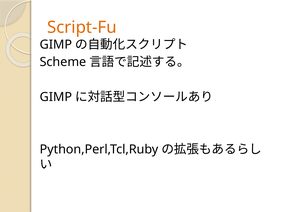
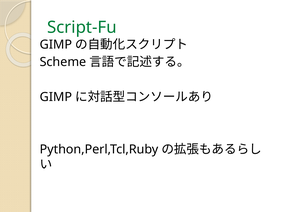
Script-Fu colour: orange -> green
